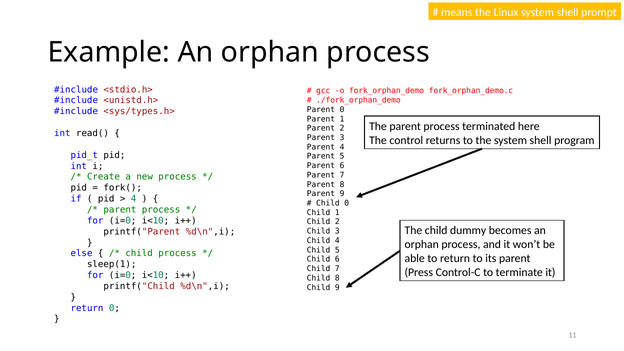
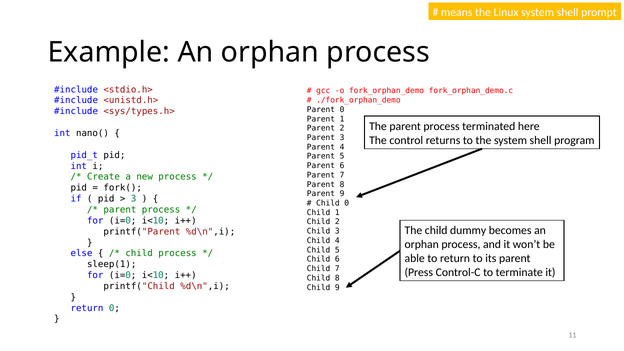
read(: read( -> nano(
4 at (134, 199): 4 -> 3
